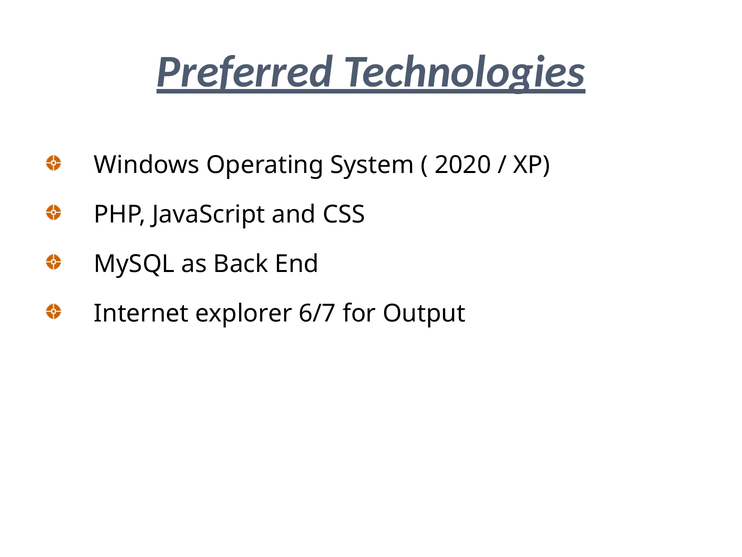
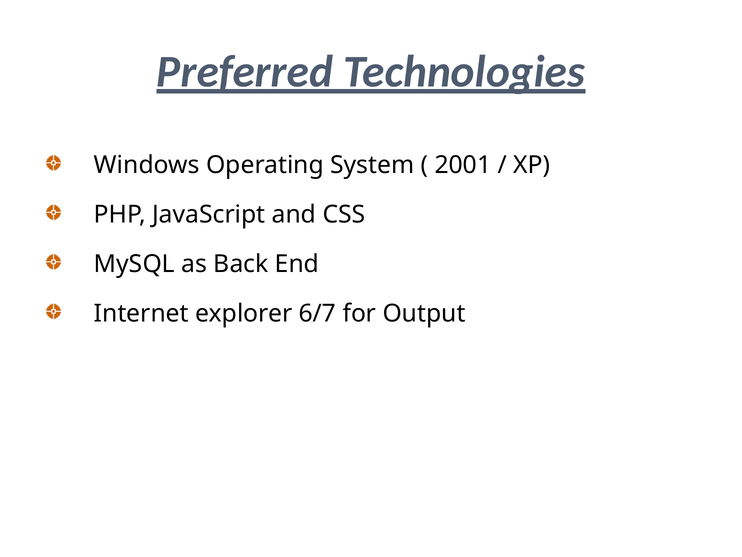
2020: 2020 -> 2001
